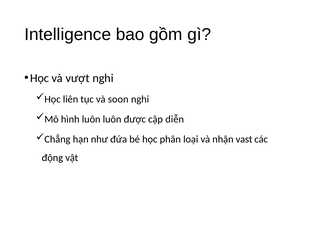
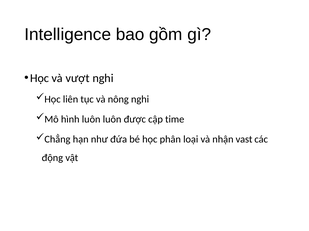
soon: soon -> nông
diễn: diễn -> time
